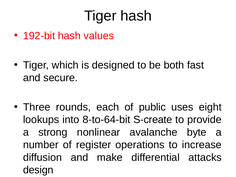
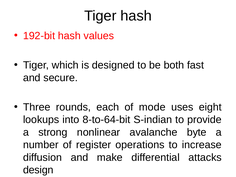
public: public -> mode
S-create: S-create -> S-indian
